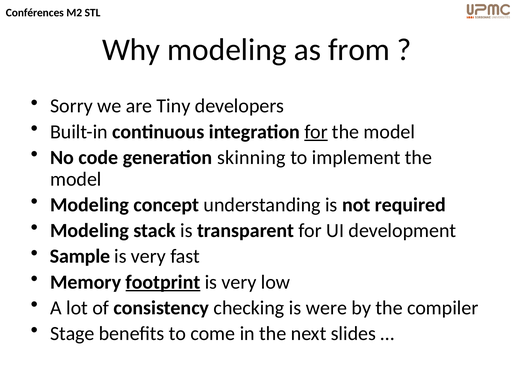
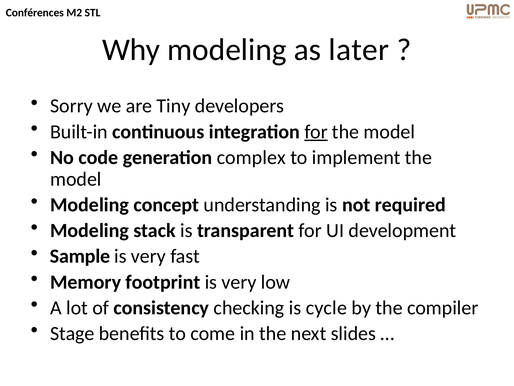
from: from -> later
skinning: skinning -> complex
footprint underline: present -> none
were: were -> cycle
